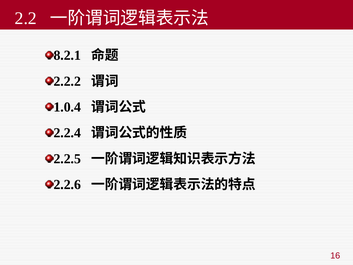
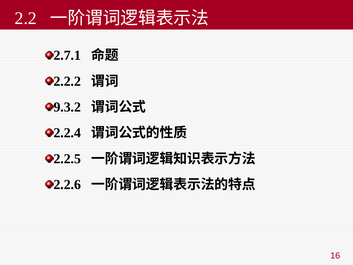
8.2.1: 8.2.1 -> 2.7.1
1.0.4: 1.0.4 -> 9.3.2
